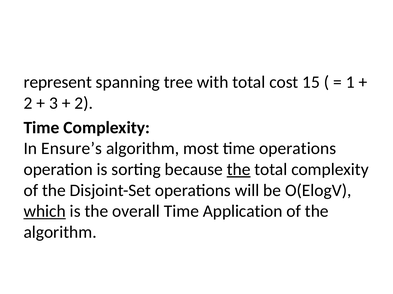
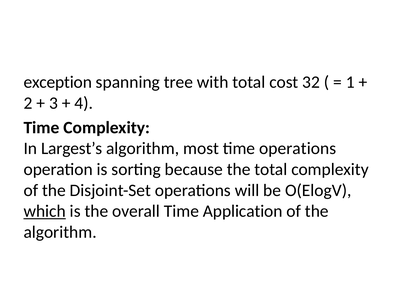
represent: represent -> exception
15: 15 -> 32
2 at (84, 103): 2 -> 4
Ensure’s: Ensure’s -> Largest’s
the at (239, 170) underline: present -> none
